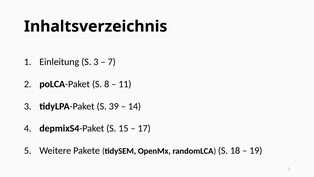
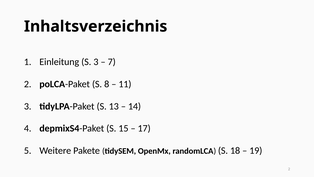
39: 39 -> 13
